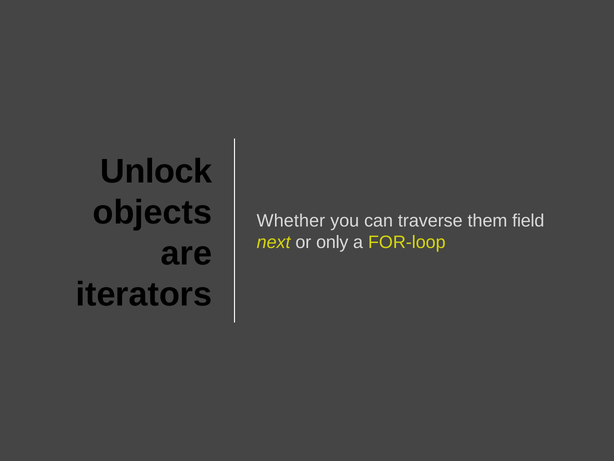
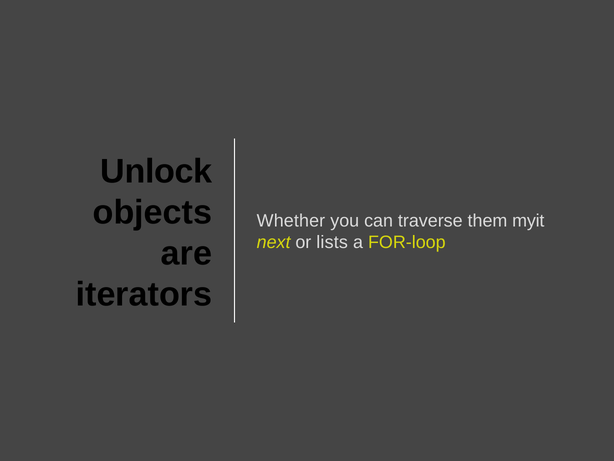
field: field -> myit
only: only -> lists
